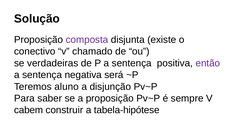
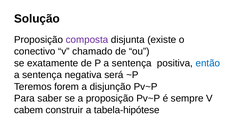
verdadeiras: verdadeiras -> exatamente
então colour: purple -> blue
aluno: aluno -> forem
